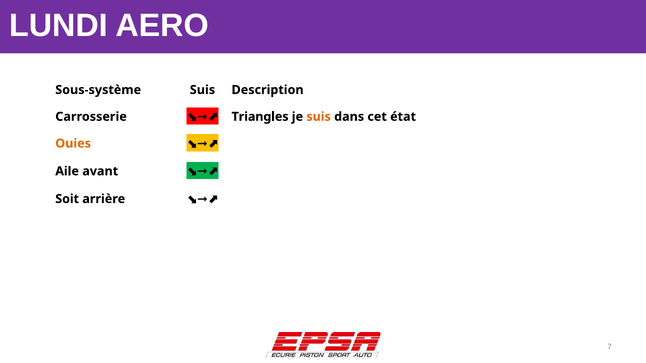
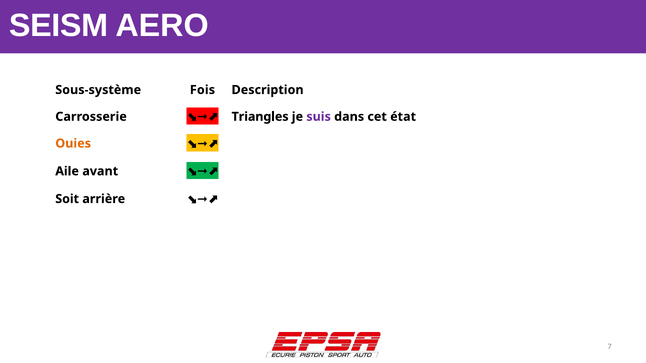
LUNDI: LUNDI -> SEISM
Sous-système Suis: Suis -> Fois
suis at (319, 117) colour: orange -> purple
